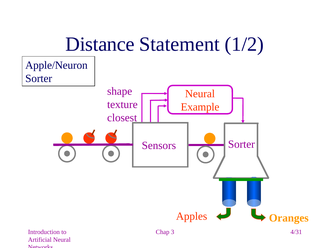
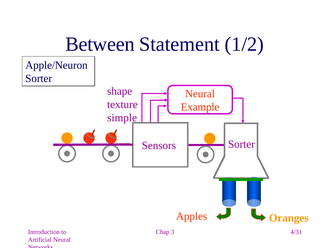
Distance: Distance -> Between
closest: closest -> simple
